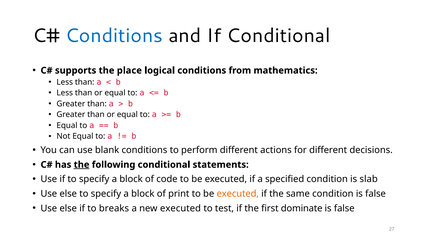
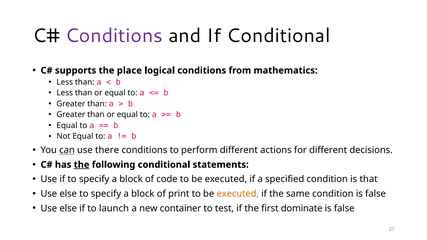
Conditions at (114, 36) colour: blue -> purple
can underline: none -> present
blank: blank -> there
slab: slab -> that
breaks: breaks -> launch
new executed: executed -> container
